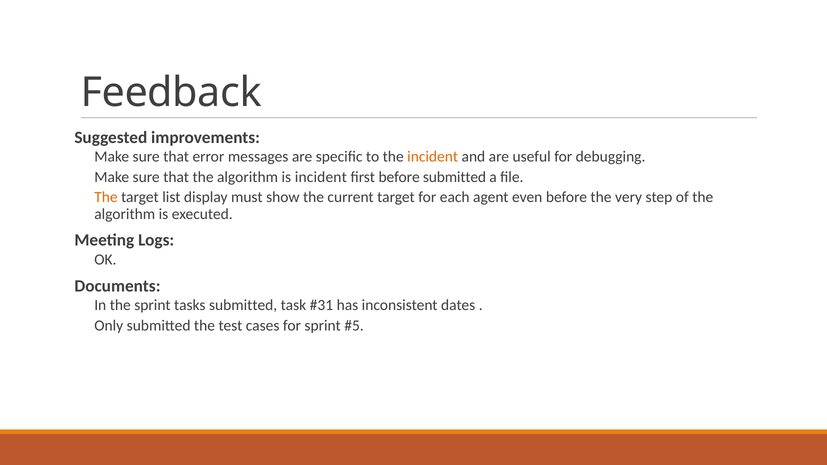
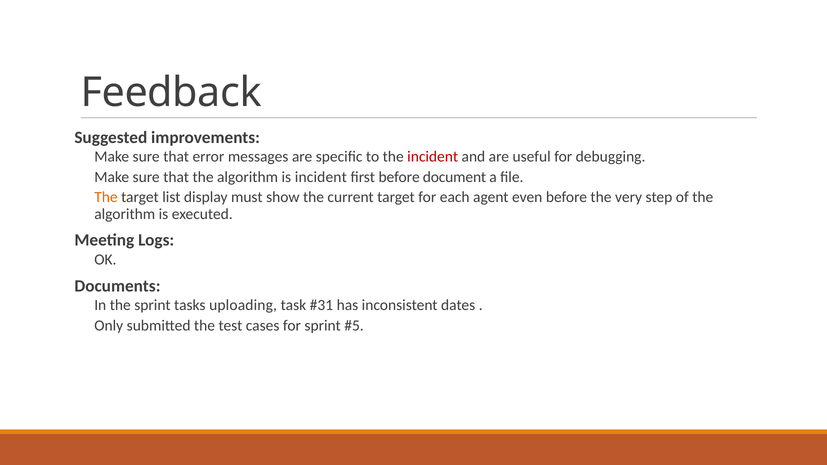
incident at (433, 157) colour: orange -> red
before submitted: submitted -> document
tasks submitted: submitted -> uploading
